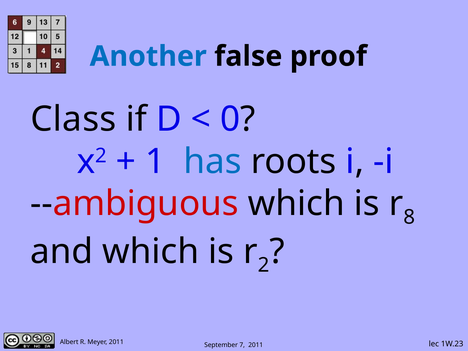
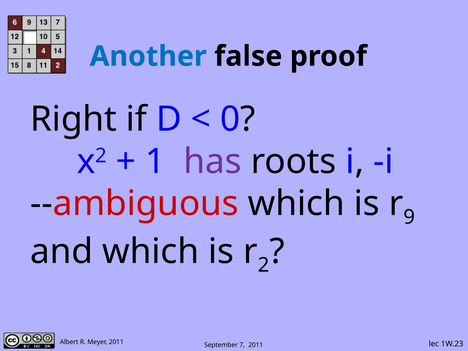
Class: Class -> Right
has colour: blue -> purple
8: 8 -> 9
